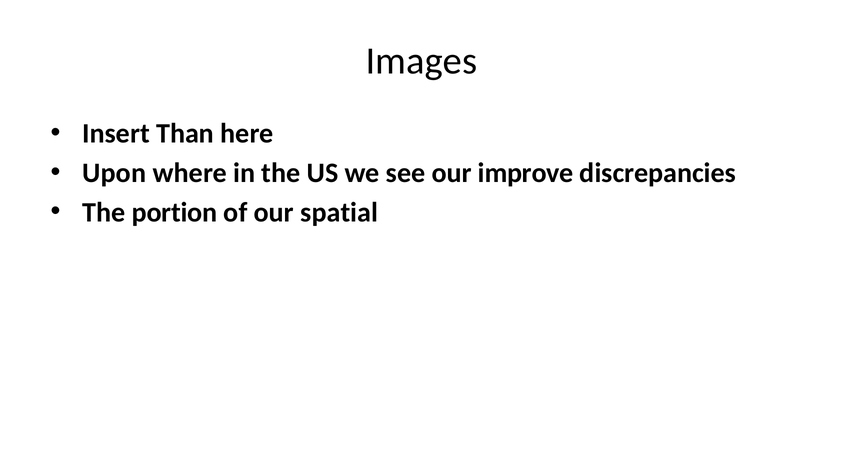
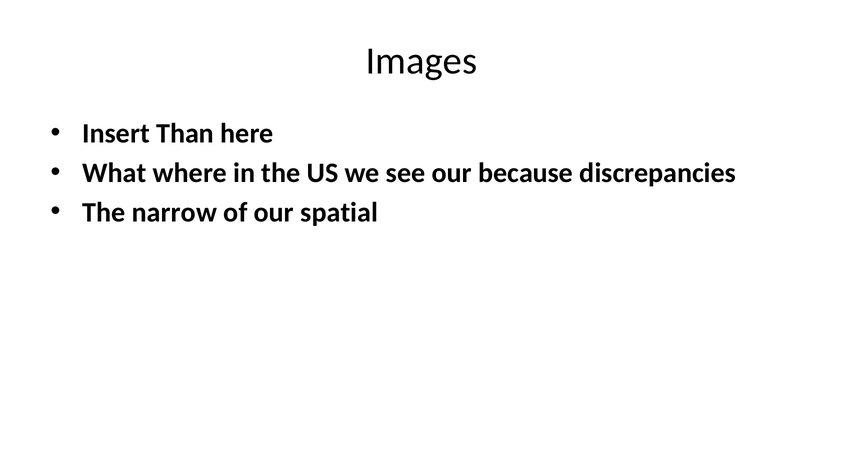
Upon: Upon -> What
improve: improve -> because
portion: portion -> narrow
